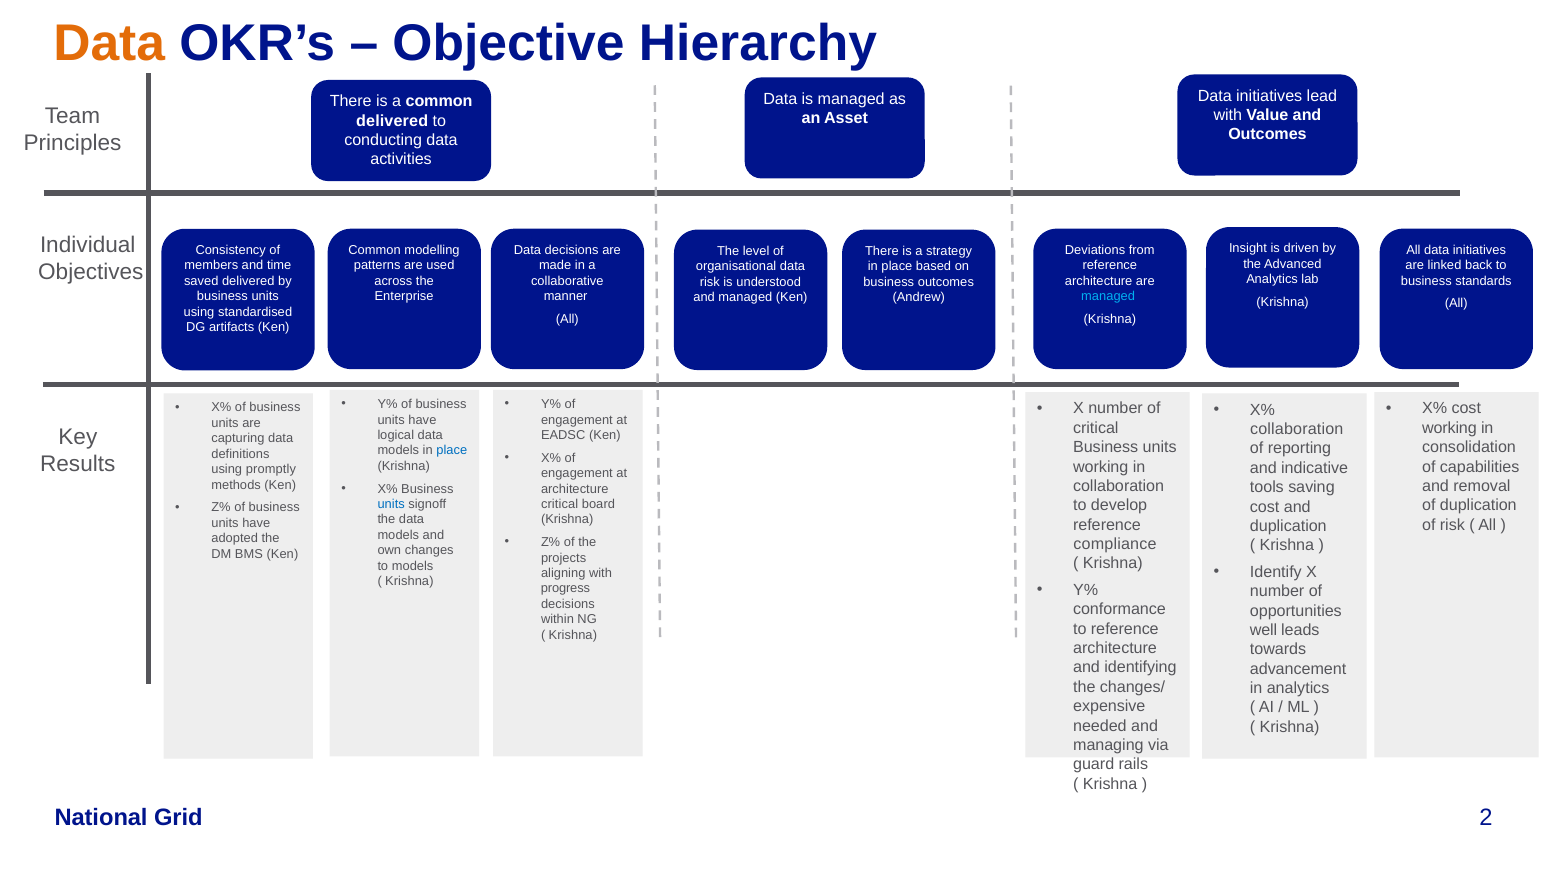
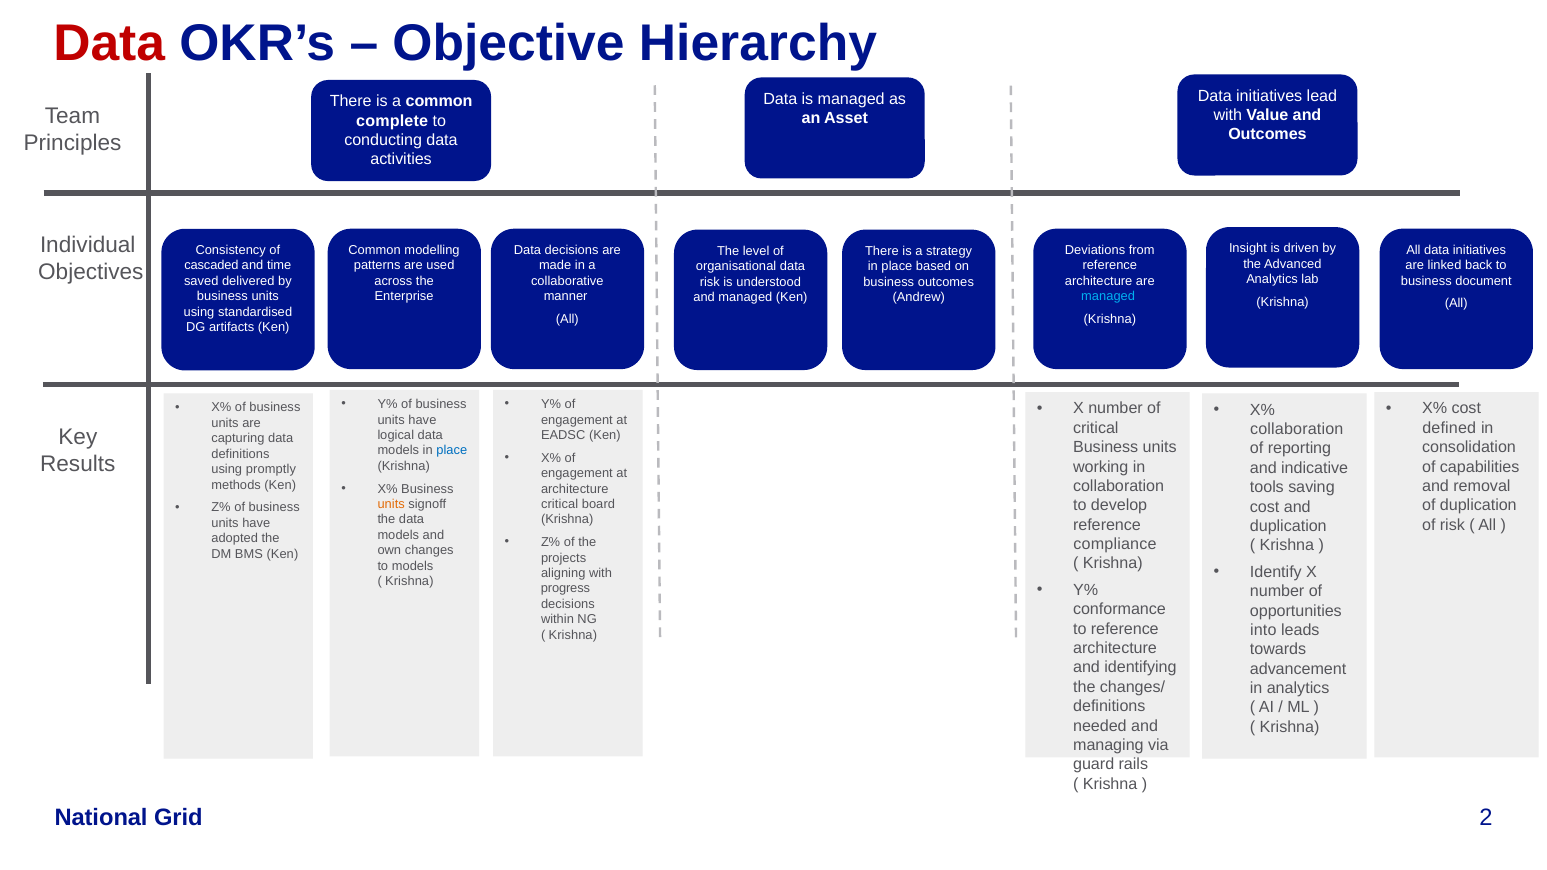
Data at (109, 44) colour: orange -> red
delivered at (392, 121): delivered -> complete
members: members -> cascaded
standards: standards -> document
working at (1449, 428): working -> defined
units at (391, 504) colour: blue -> orange
well: well -> into
expensive at (1109, 707): expensive -> definitions
